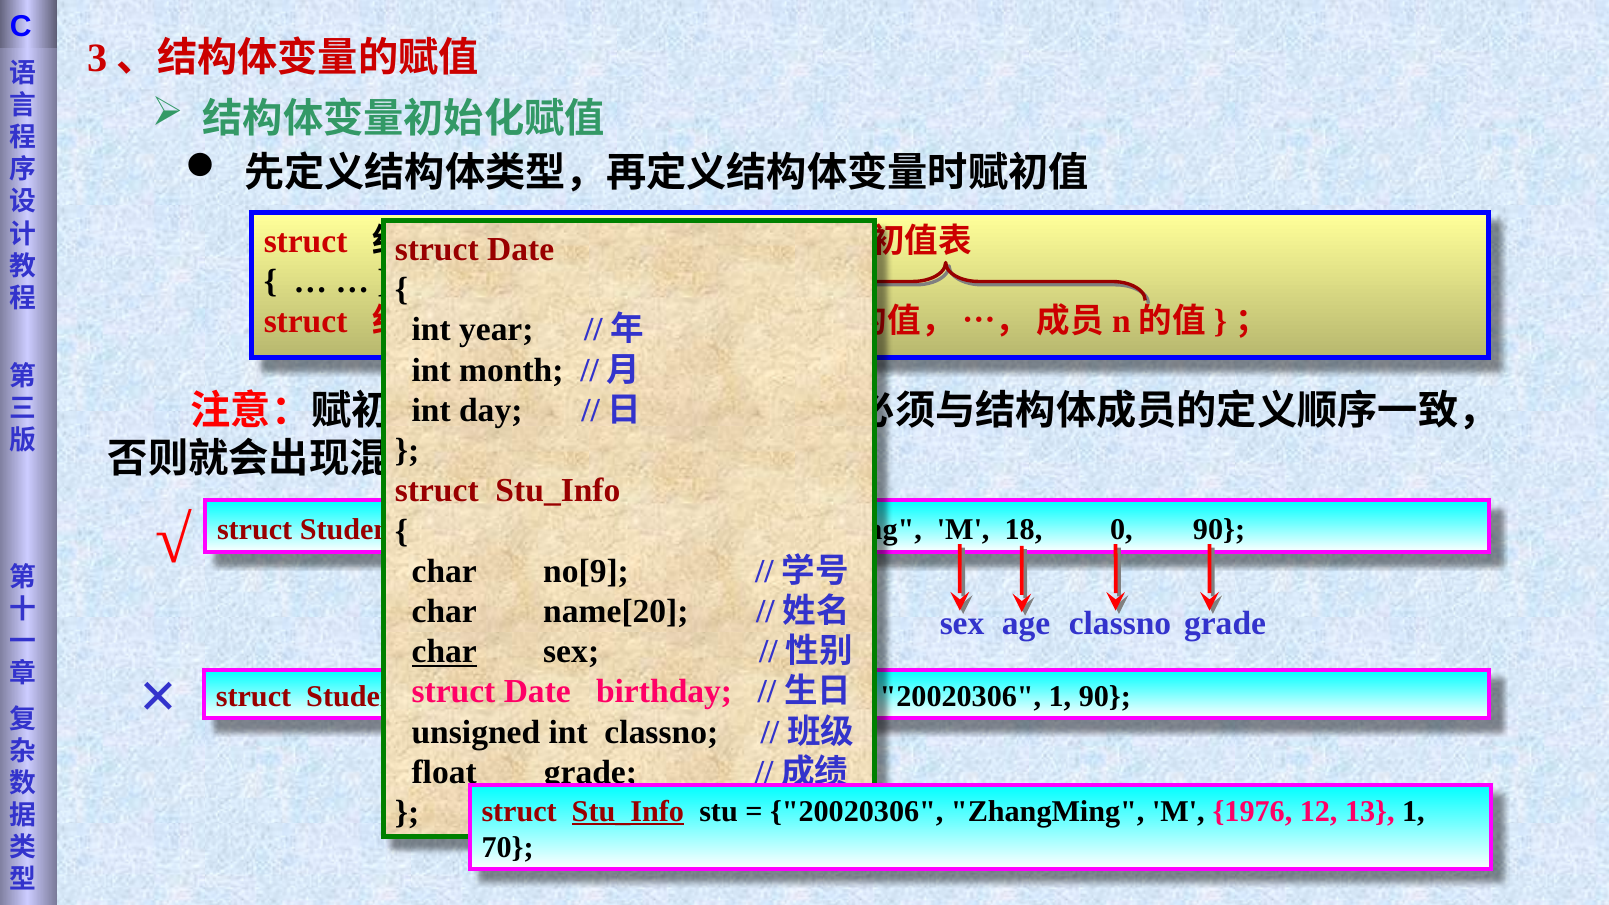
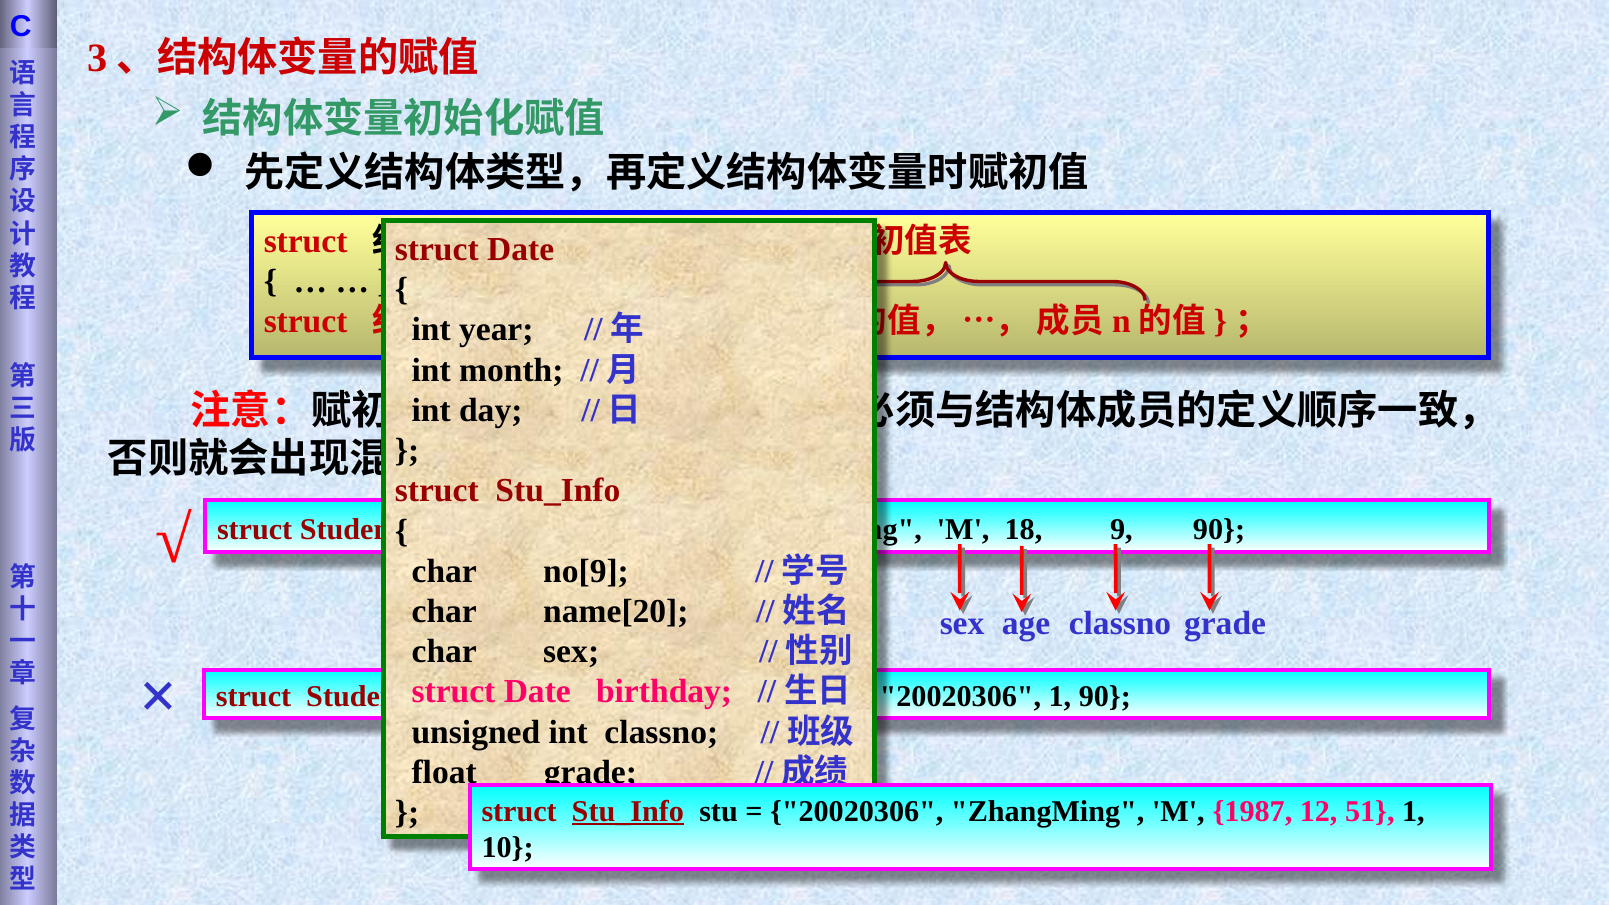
0: 0 -> 9
char at (444, 652) underline: present -> none
1976: 1976 -> 1987
13: 13 -> 51
70: 70 -> 10
